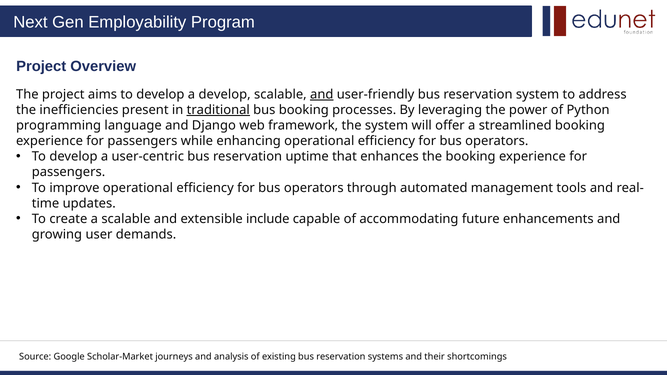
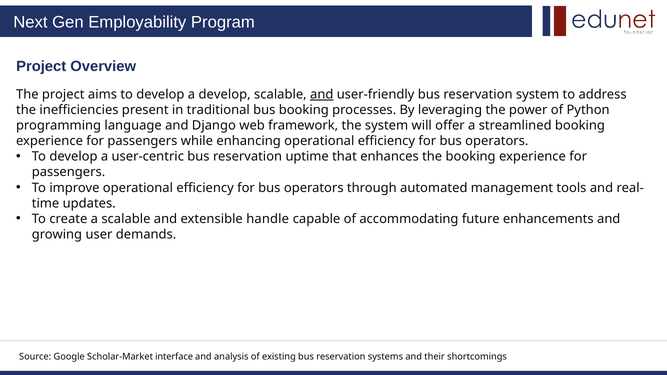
traditional underline: present -> none
include: include -> handle
journeys: journeys -> interface
